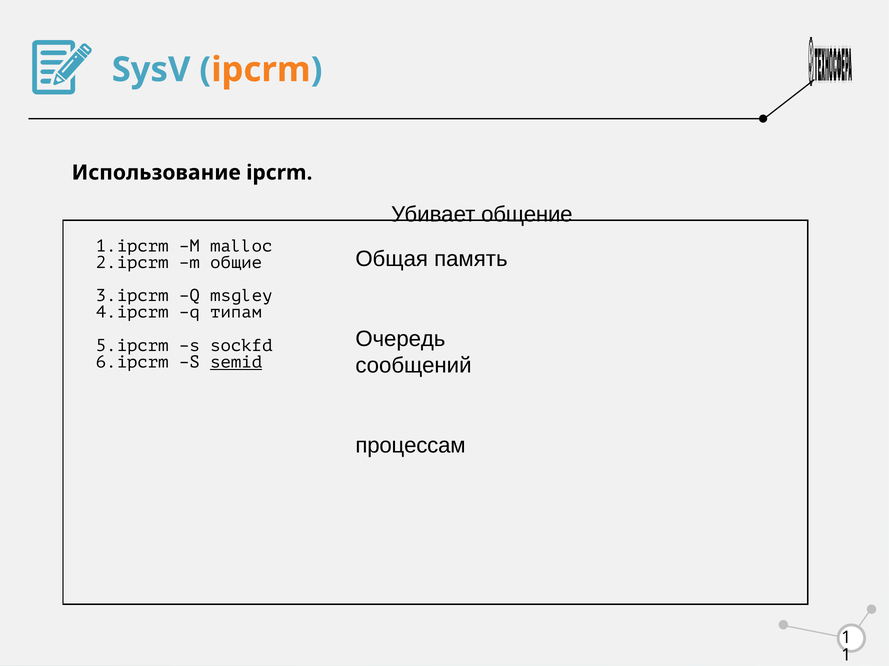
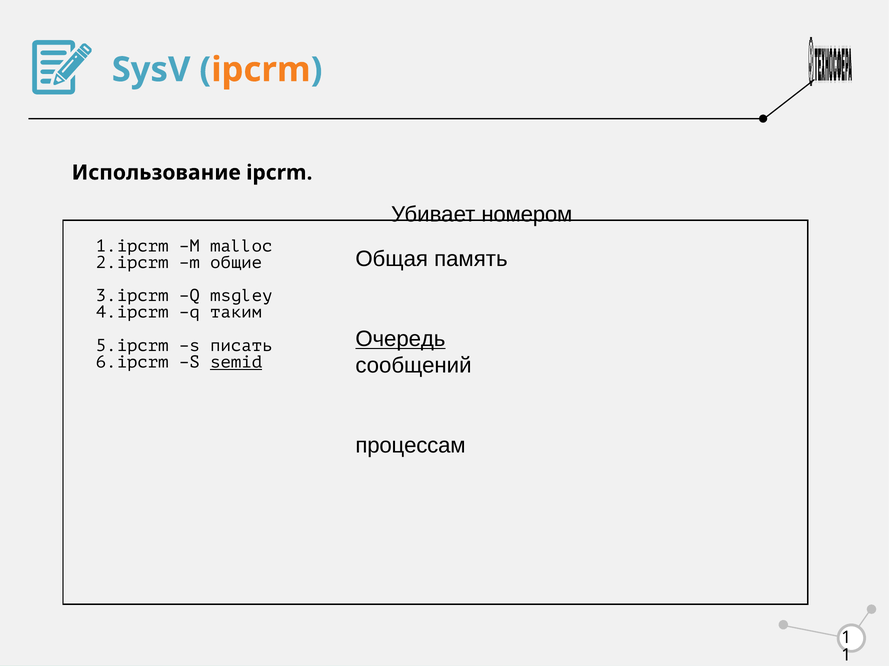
общение: общение -> номером
типам: типам -> таким
Очередь underline: none -> present
sockfd: sockfd -> писать
